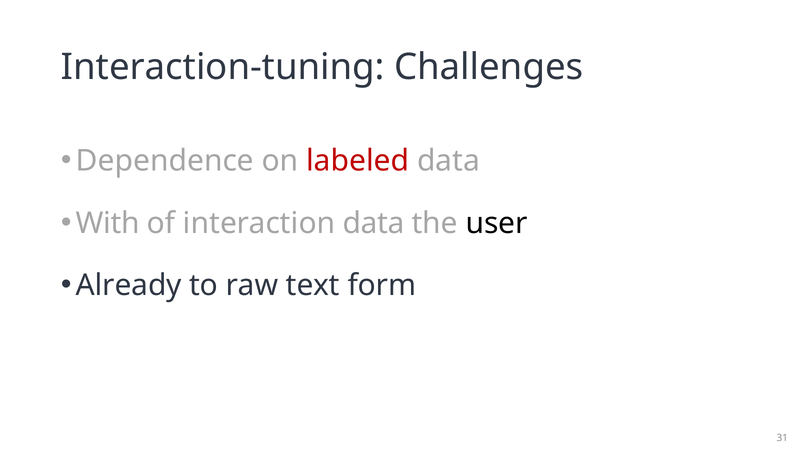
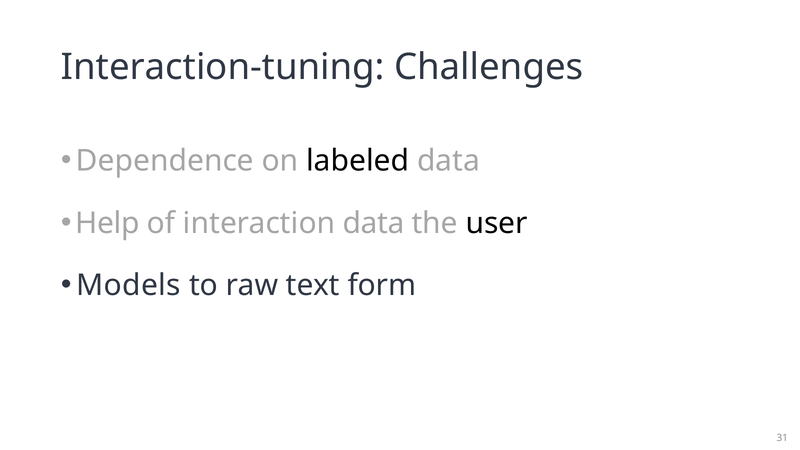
labeled colour: red -> black
With: With -> Help
Already: Already -> Models
